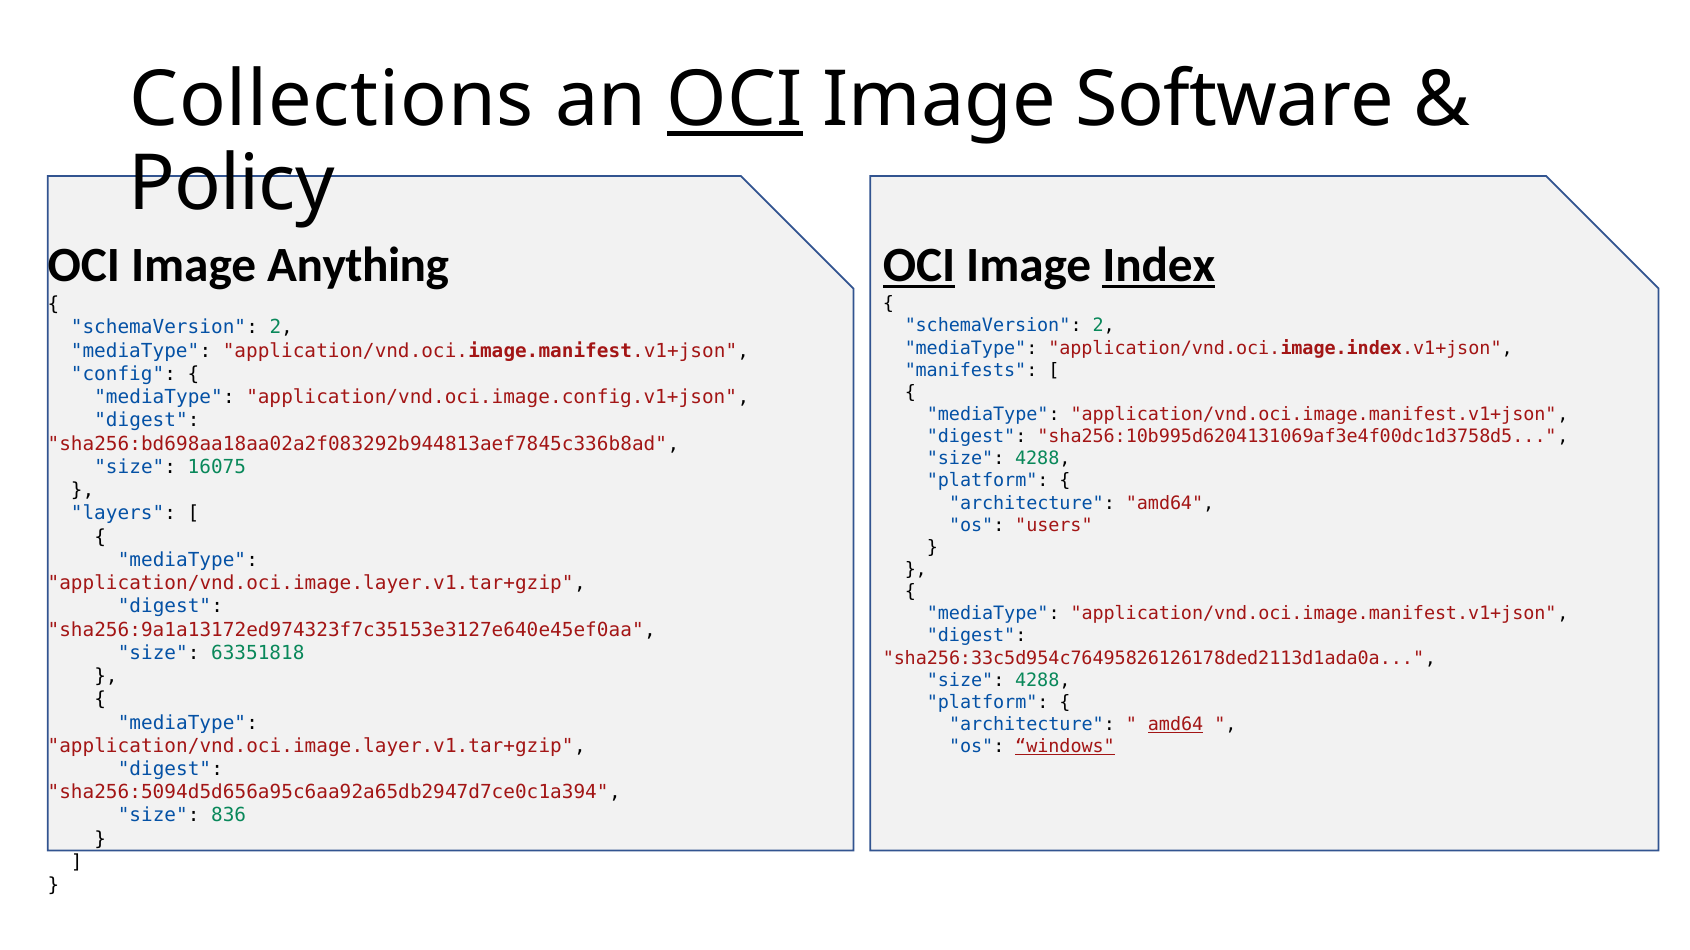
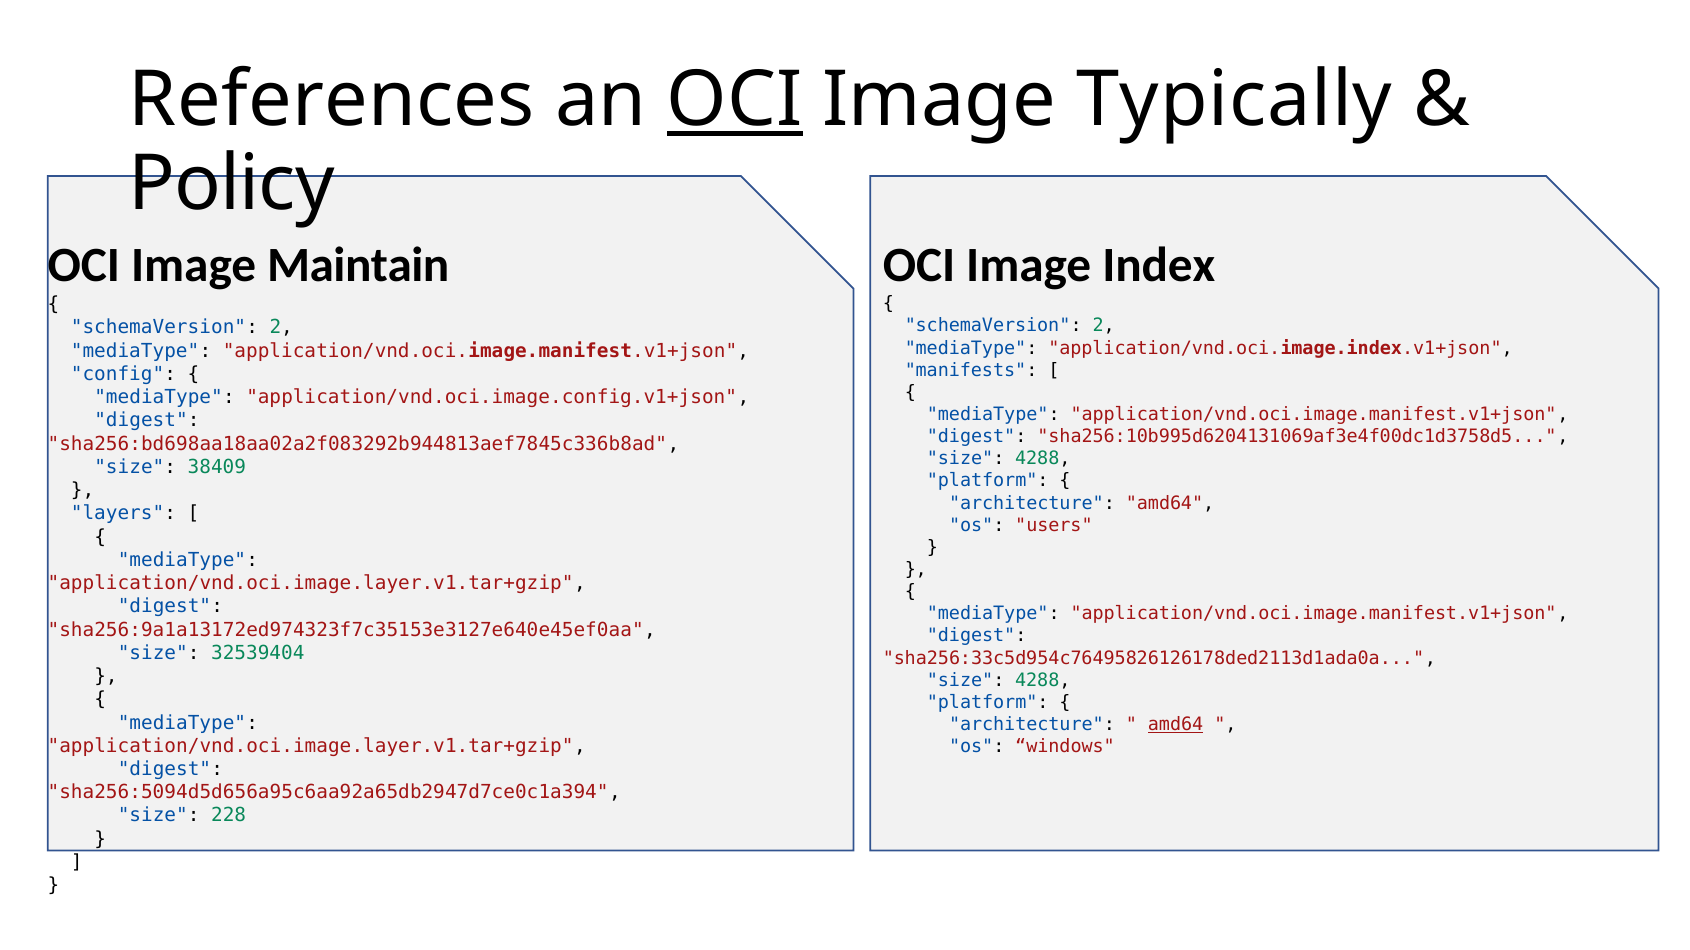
Collections: Collections -> References
Software: Software -> Typically
Anything: Anything -> Maintain
OCI at (919, 265) underline: present -> none
Index underline: present -> none
16075: 16075 -> 38409
63351818: 63351818 -> 32539404
windows underline: present -> none
836: 836 -> 228
